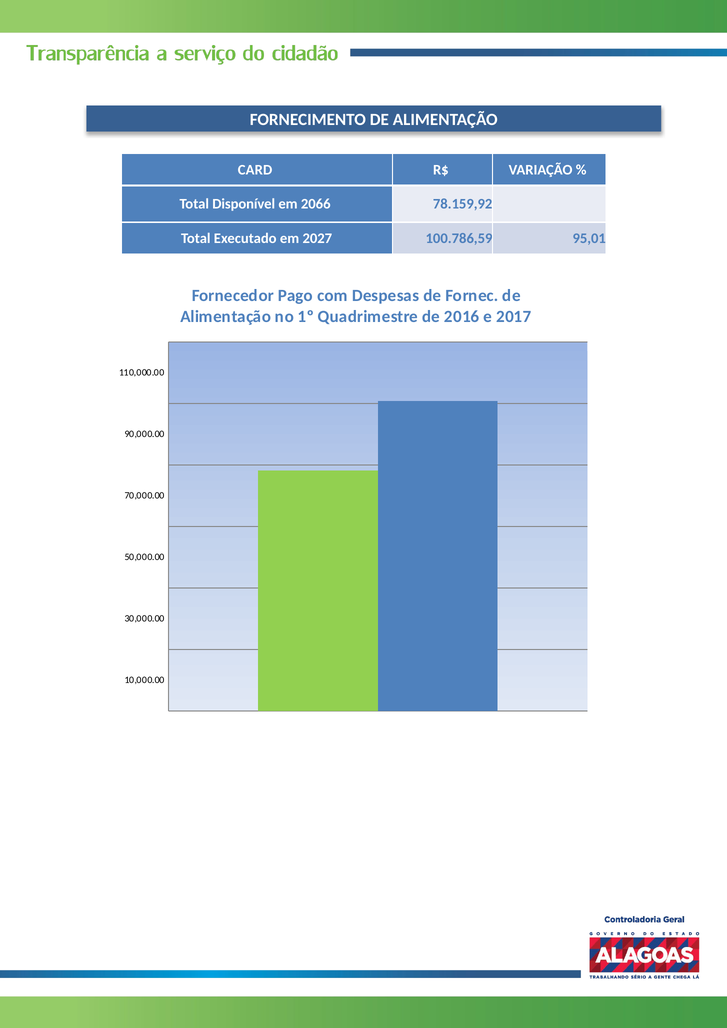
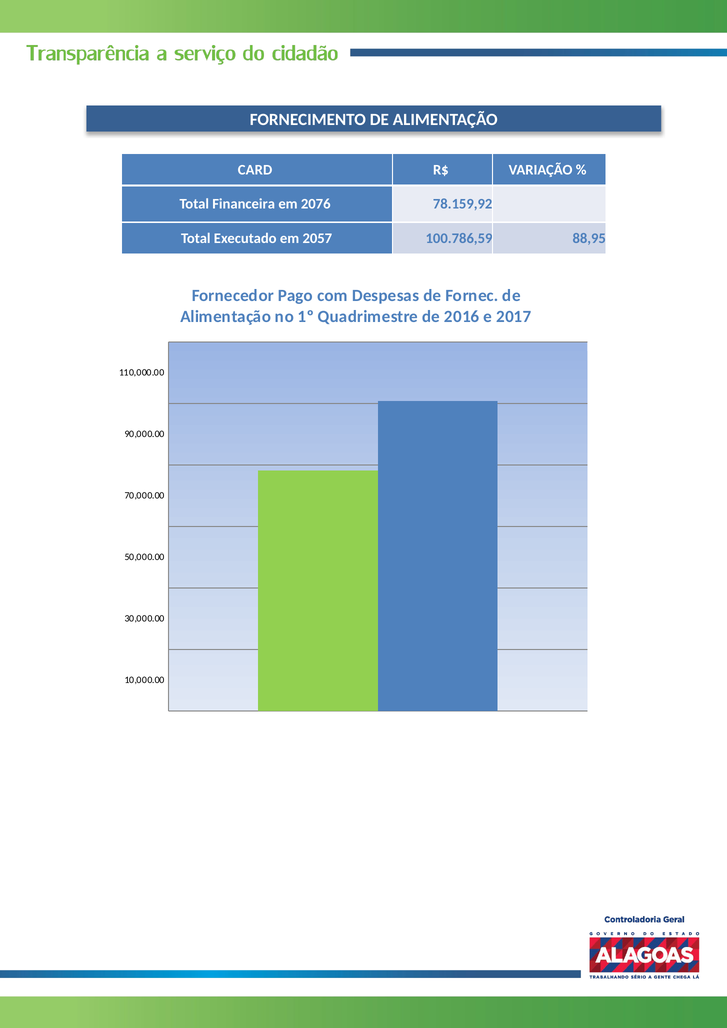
Disponível: Disponível -> Financeira
2066: 2066 -> 2076
2027: 2027 -> 2057
95,01: 95,01 -> 88,95
